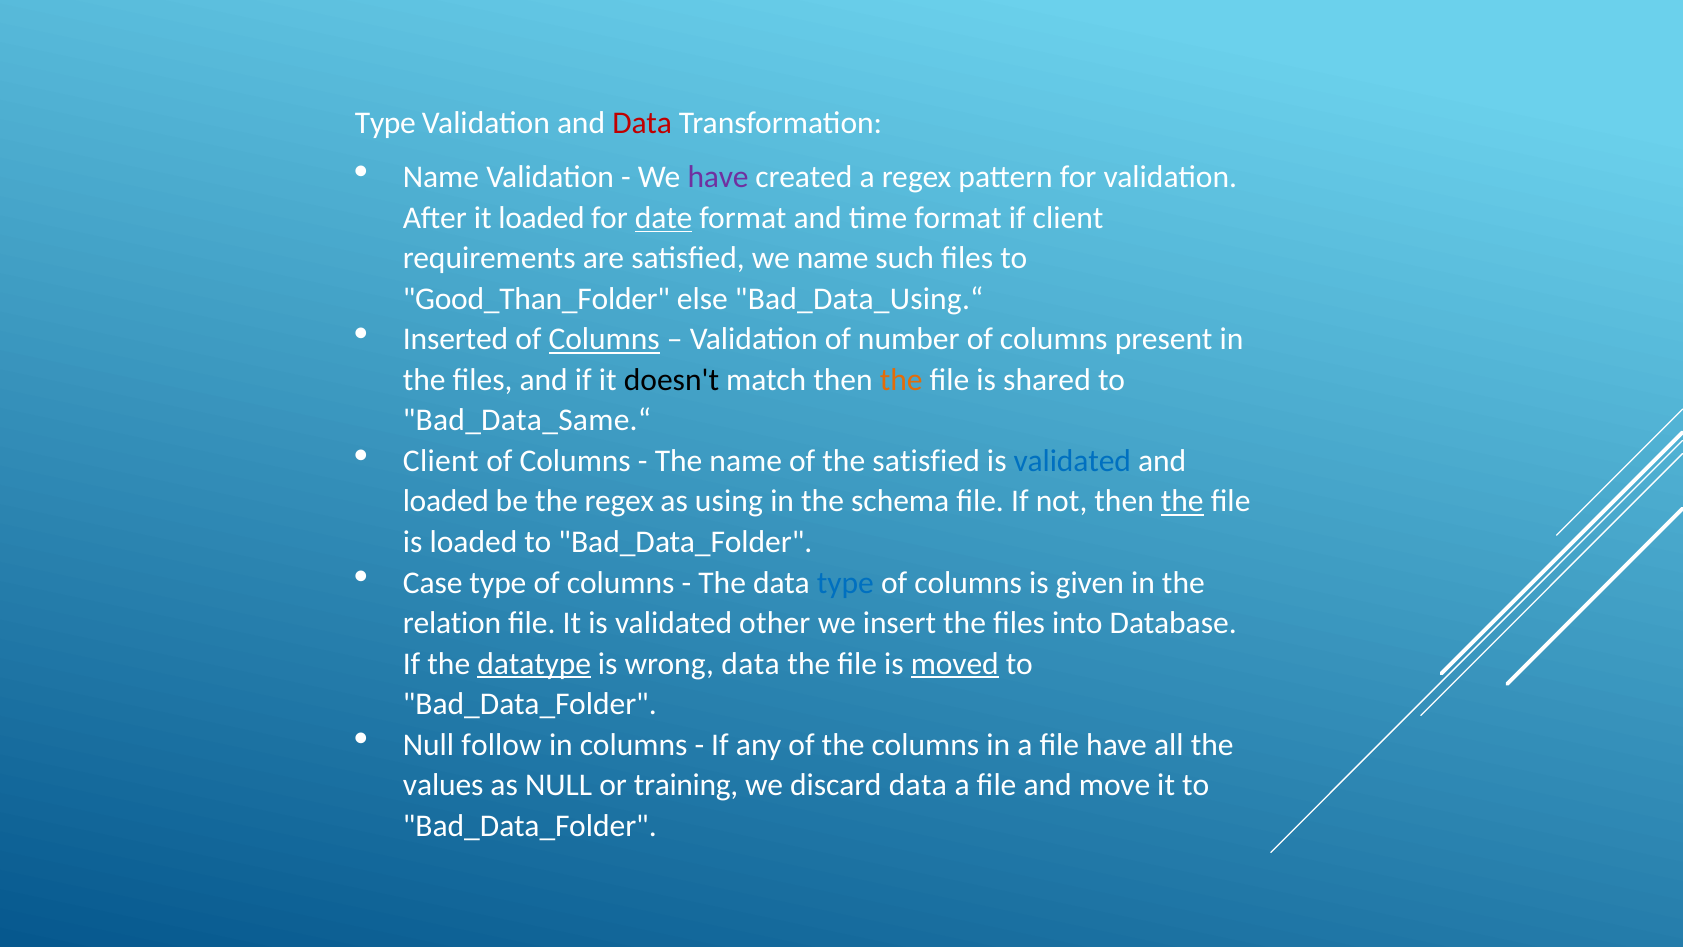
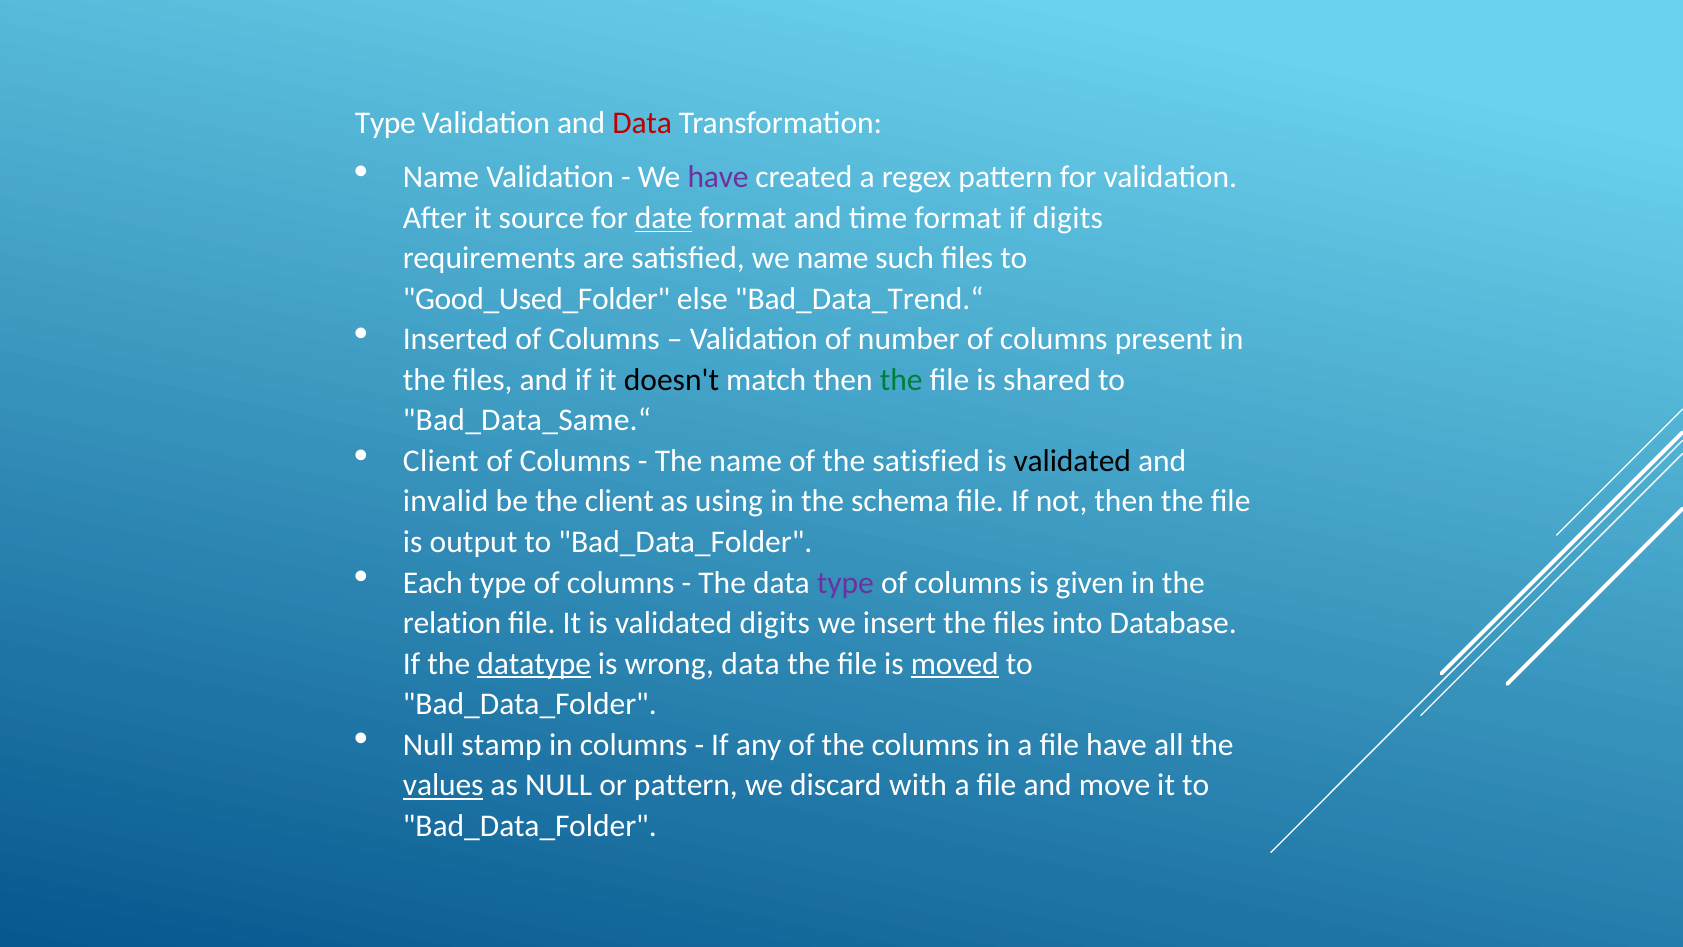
it loaded: loaded -> source
if client: client -> digits
Good_Than_Folder: Good_Than_Folder -> Good_Used_Folder
Bad_Data_Using.“: Bad_Data_Using.“ -> Bad_Data_Trend.“
Columns at (604, 339) underline: present -> none
the at (901, 380) colour: orange -> green
validated at (1072, 461) colour: blue -> black
loaded at (446, 501): loaded -> invalid
the regex: regex -> client
the at (1182, 501) underline: present -> none
is loaded: loaded -> output
Case: Case -> Each
type at (845, 582) colour: blue -> purple
validated other: other -> digits
follow: follow -> stamp
values underline: none -> present
or training: training -> pattern
discard data: data -> with
